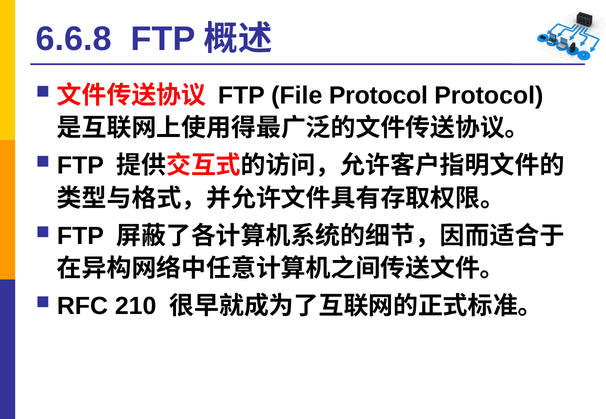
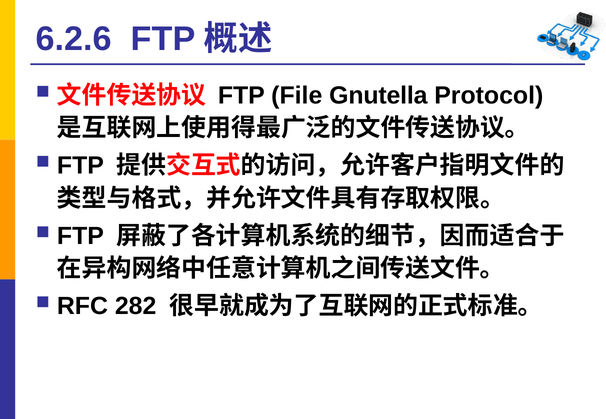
6.6.8: 6.6.8 -> 6.2.6
File Protocol: Protocol -> Gnutella
210: 210 -> 282
